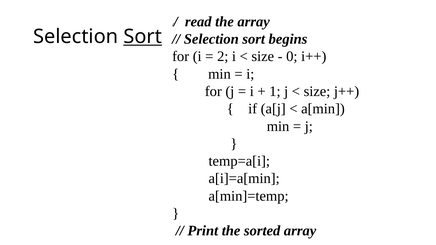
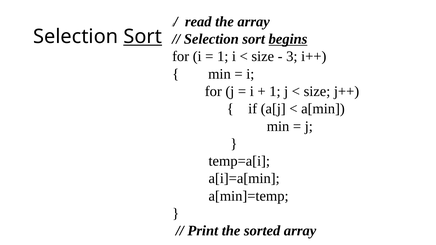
begins underline: none -> present
2 at (223, 57): 2 -> 1
0: 0 -> 3
